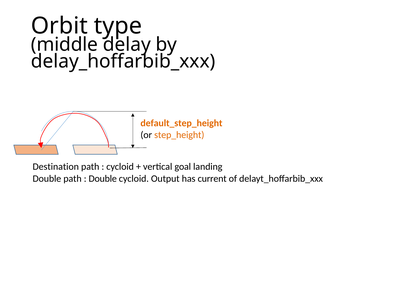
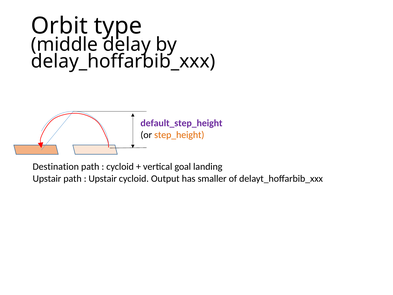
default_step_height colour: orange -> purple
Double at (47, 178): Double -> Upstair
Double at (103, 178): Double -> Upstair
current: current -> smaller
